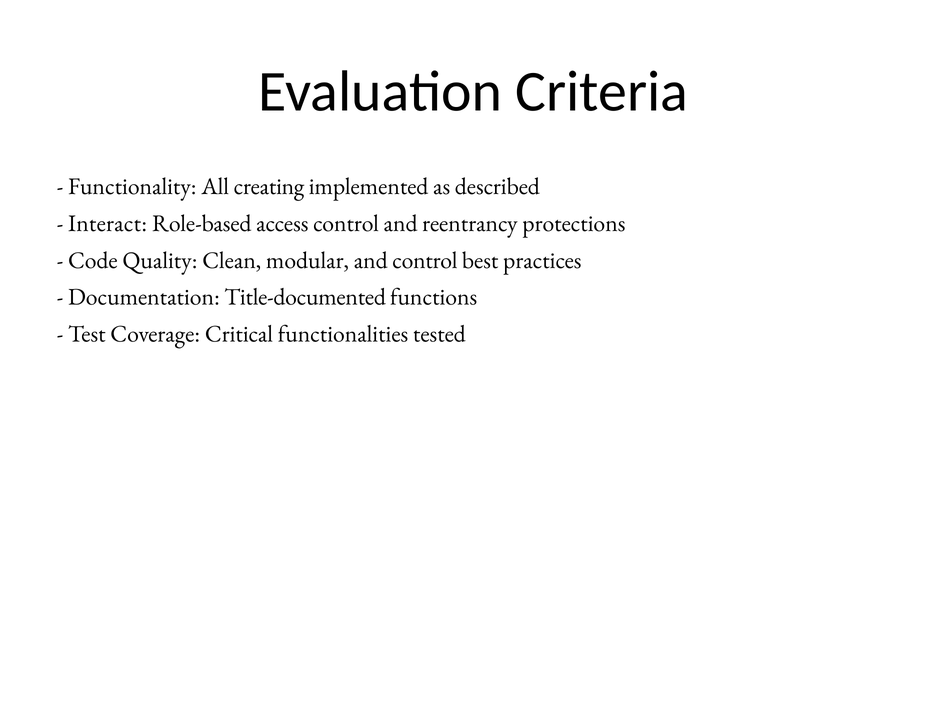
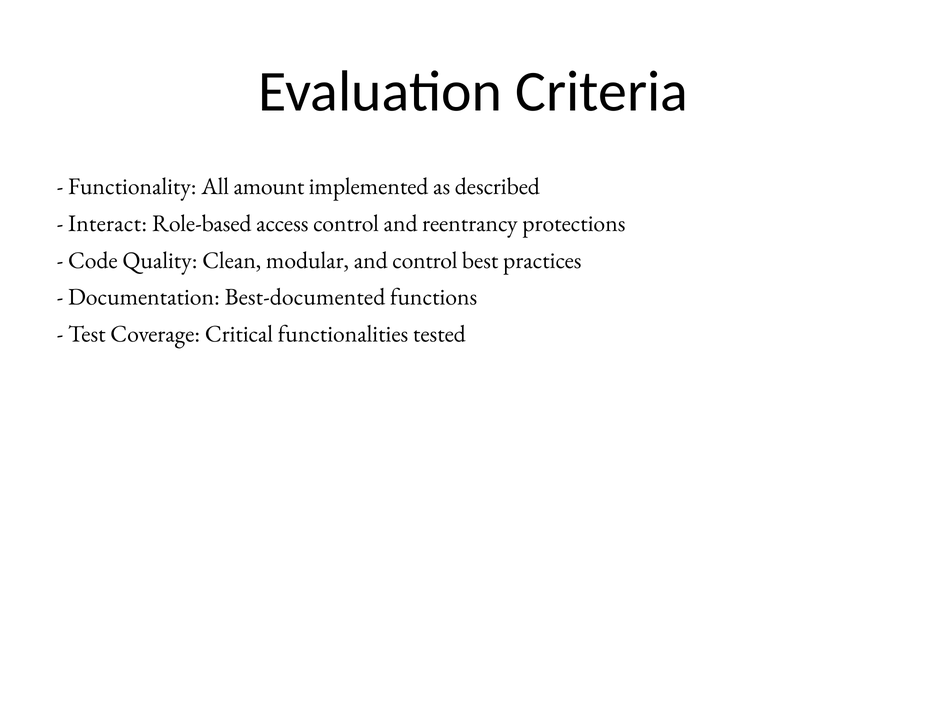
creating: creating -> amount
Title-documented: Title-documented -> Best-documented
